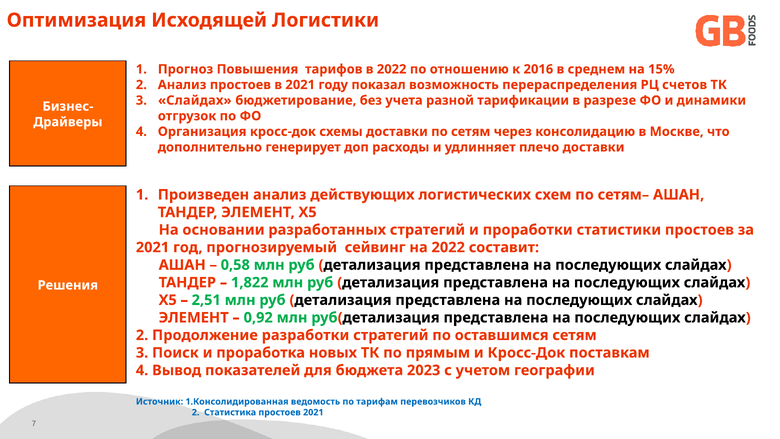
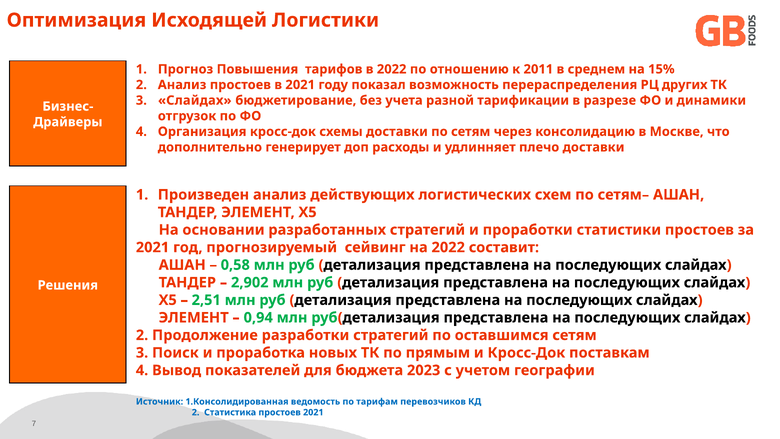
2016: 2016 -> 2011
счетов: счетов -> других
1,822: 1,822 -> 2,902
0,92: 0,92 -> 0,94
